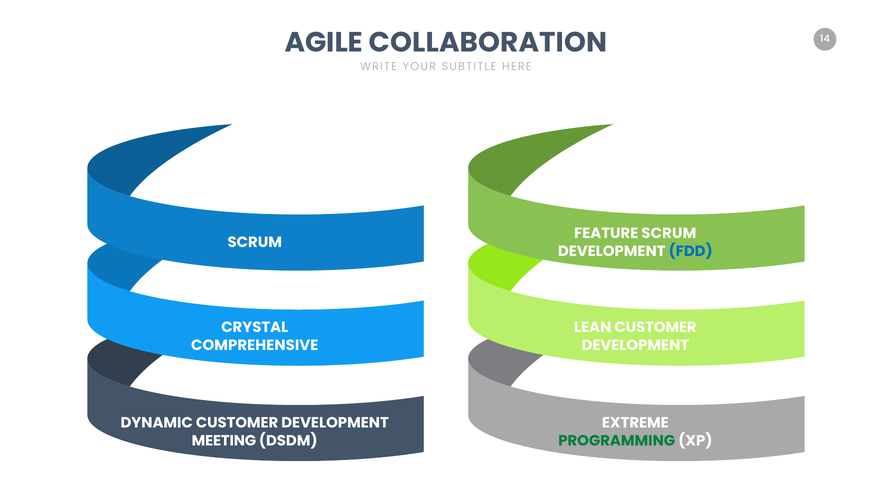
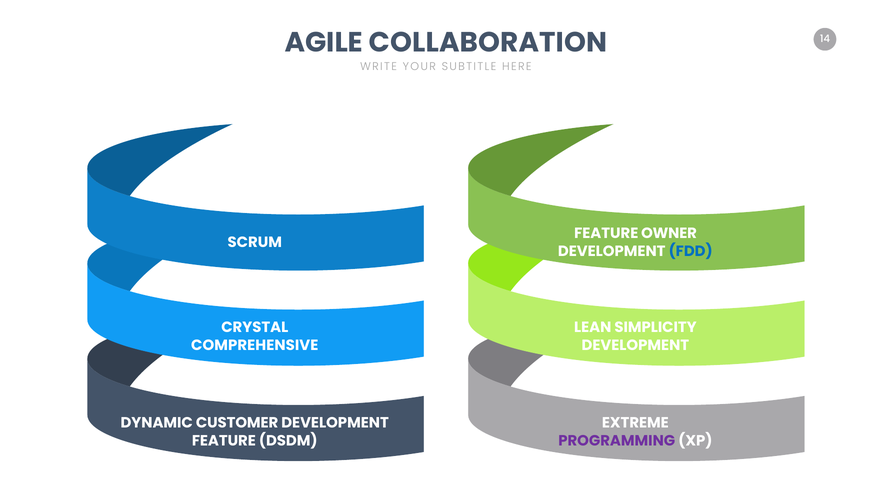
FEATURE SCRUM: SCRUM -> OWNER
LEAN CUSTOMER: CUSTOMER -> SIMPLICITY
MEETING at (224, 440): MEETING -> FEATURE
PROGRAMMING colour: green -> purple
